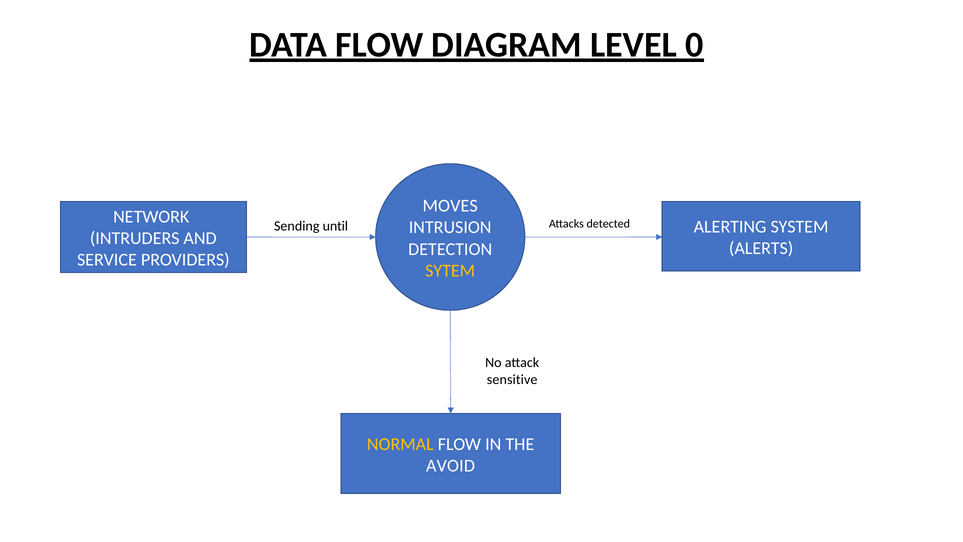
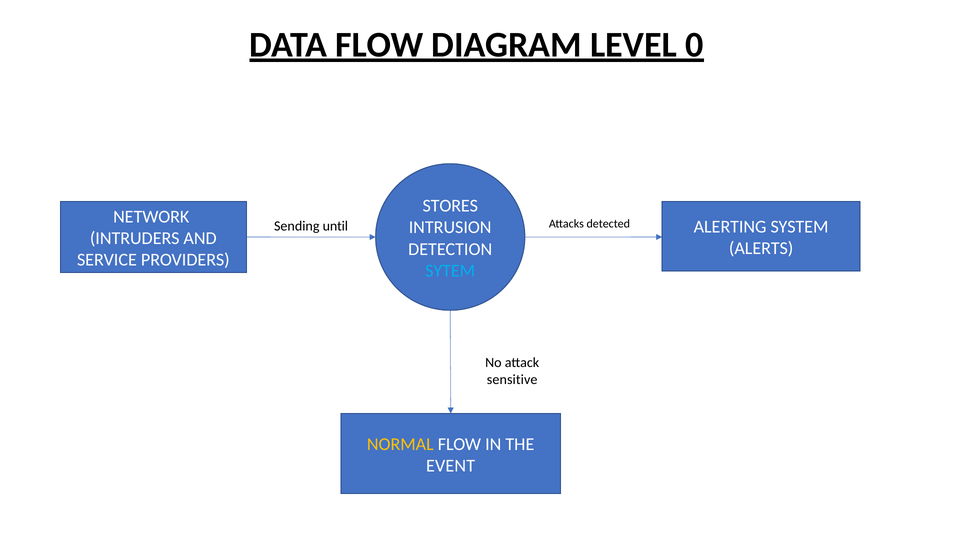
MOVES: MOVES -> STORES
SYTEM colour: yellow -> light blue
AVOID: AVOID -> EVENT
